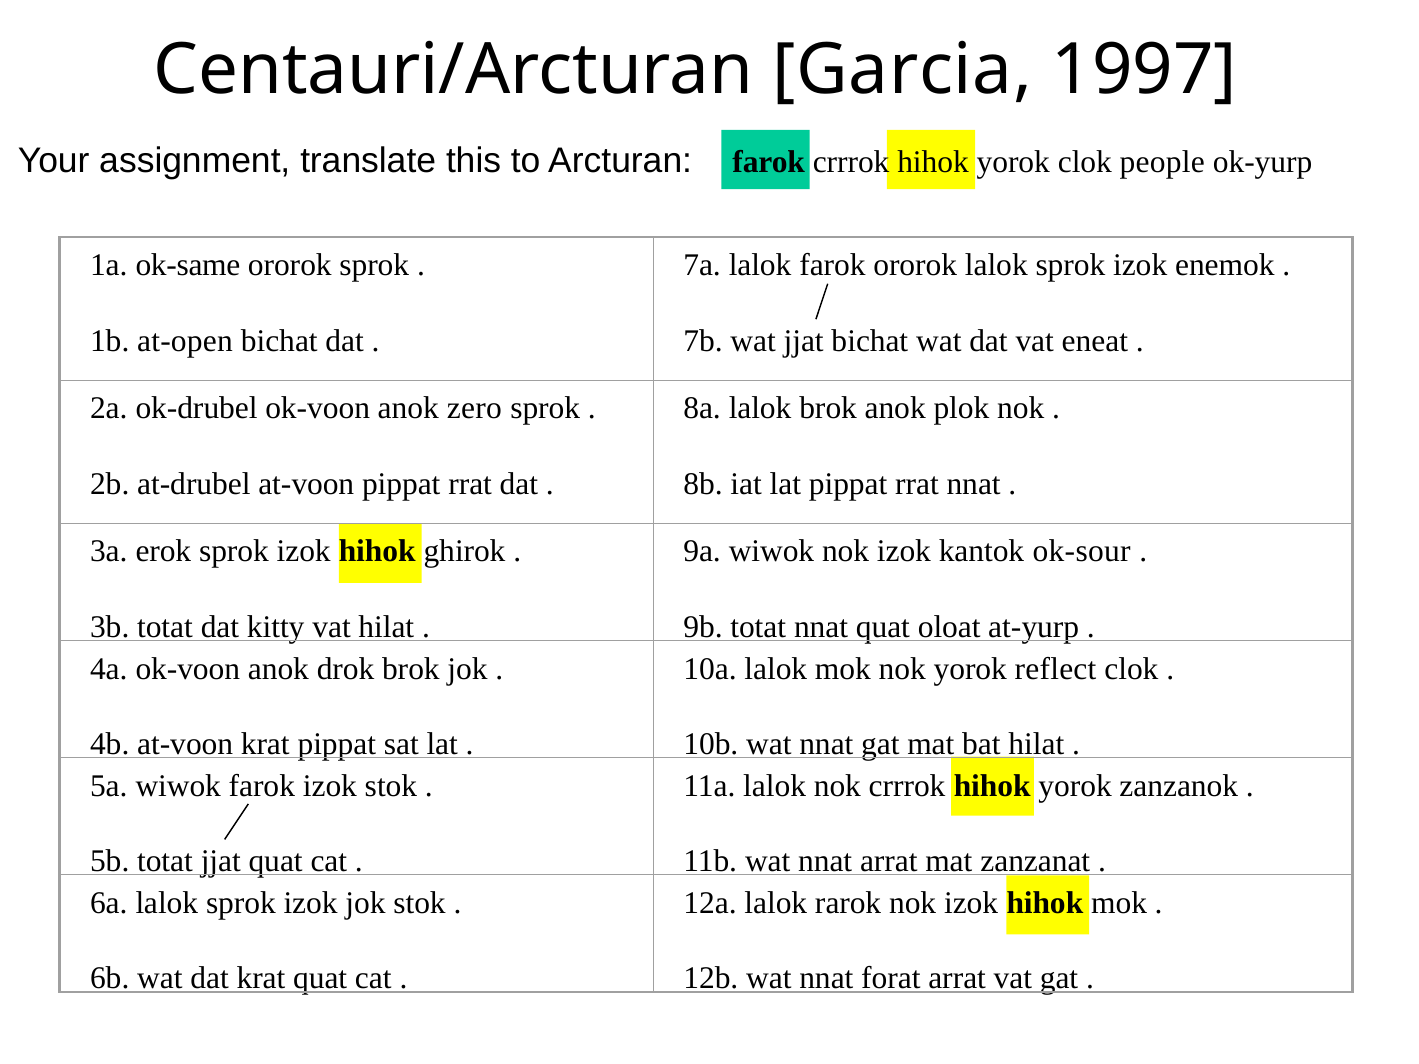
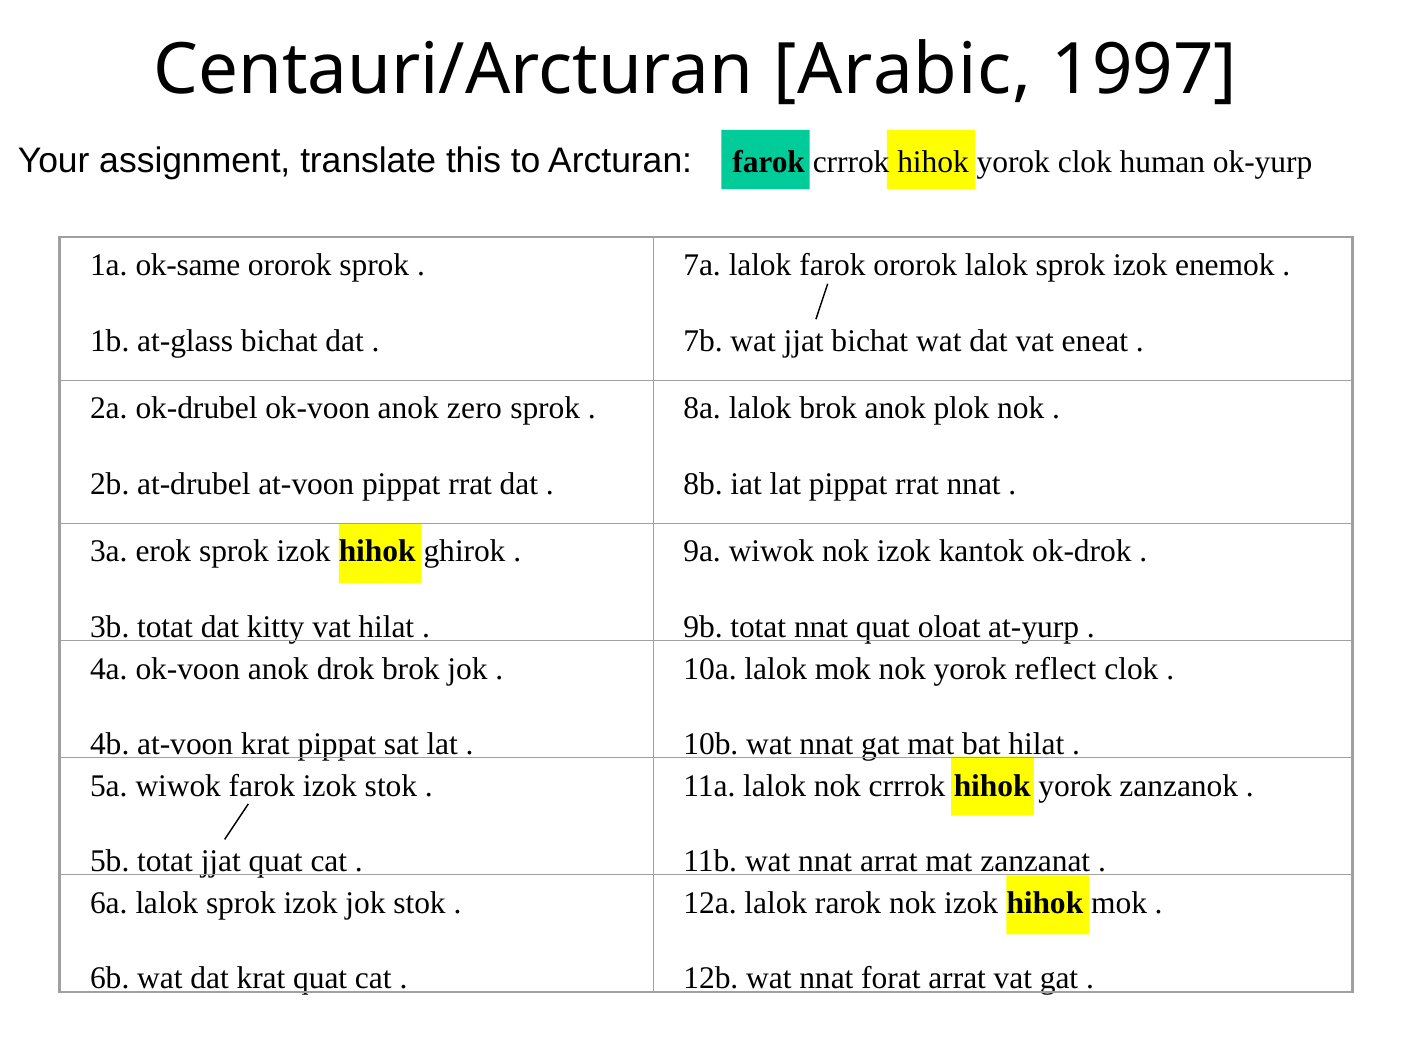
Garcia: Garcia -> Arabic
people: people -> human
at-open: at-open -> at-glass
ok-sour: ok-sour -> ok-drok
